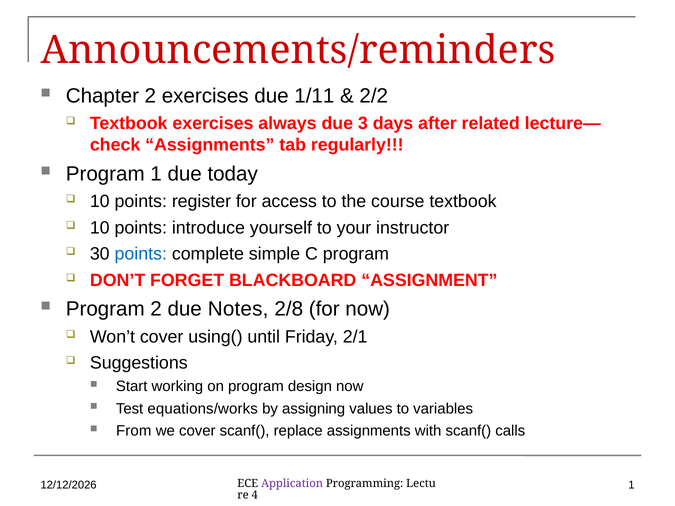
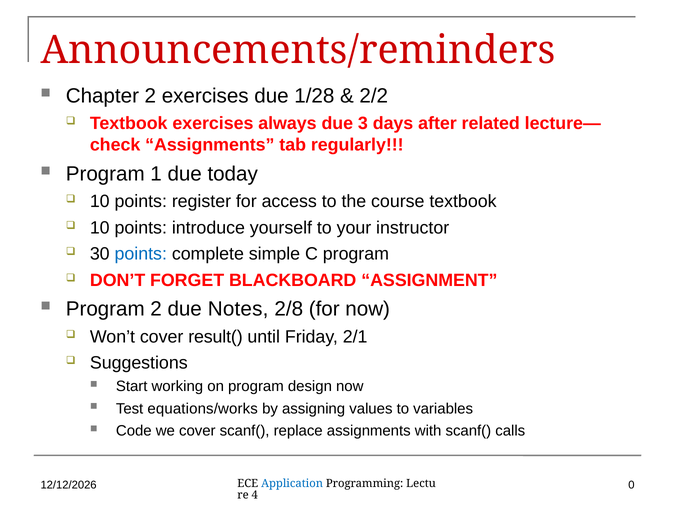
1/11: 1/11 -> 1/28
using(: using( -> result(
From: From -> Code
1 at (631, 485): 1 -> 0
Application colour: purple -> blue
